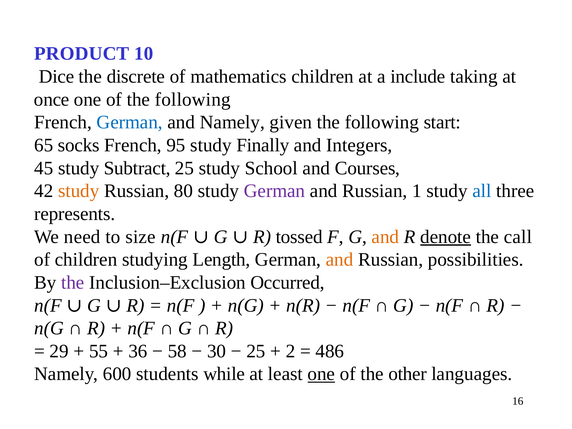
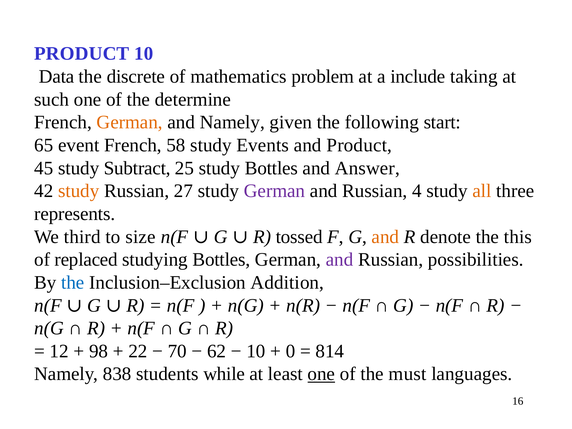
Dice: Dice -> Data
mathematics children: children -> problem
once: once -> such
of the following: following -> determine
German at (130, 122) colour: blue -> orange
socks: socks -> event
95: 95 -> 58
Finally: Finally -> Events
and Integers: Integers -> Product
study School: School -> Bottles
Courses: Courses -> Answer
80: 80 -> 27
1: 1 -> 4
all colour: blue -> orange
need: need -> third
denote underline: present -> none
call: call -> this
of children: children -> replaced
studying Length: Length -> Bottles
and at (340, 260) colour: orange -> purple
the at (73, 282) colour: purple -> blue
Occurred: Occurred -> Addition
29: 29 -> 12
55: 55 -> 98
36: 36 -> 22
58: 58 -> 70
30: 30 -> 62
25 at (256, 351): 25 -> 10
2: 2 -> 0
486: 486 -> 814
600: 600 -> 838
other: other -> must
